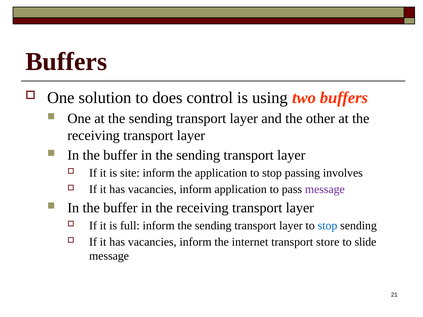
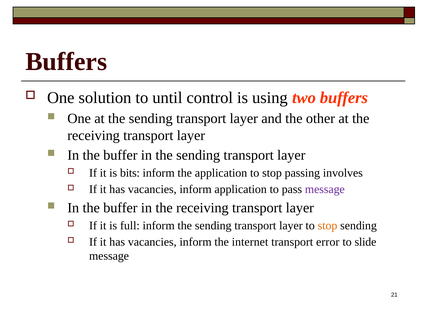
does: does -> until
site: site -> bits
stop at (327, 226) colour: blue -> orange
store: store -> error
